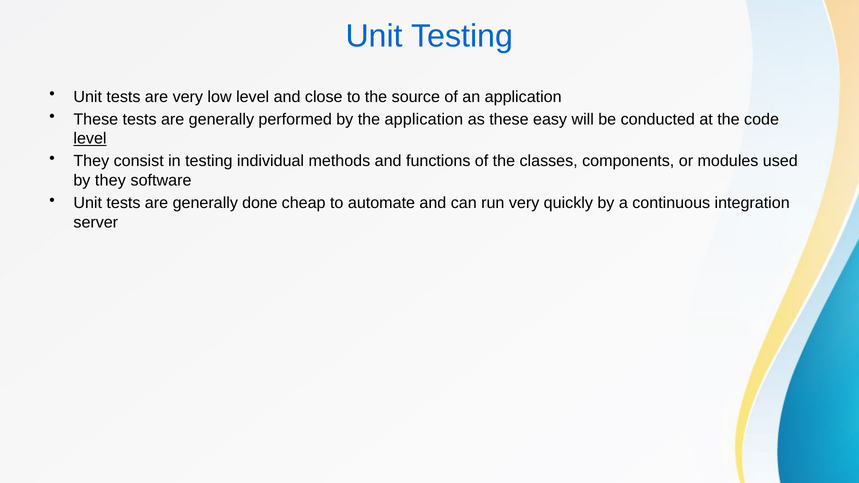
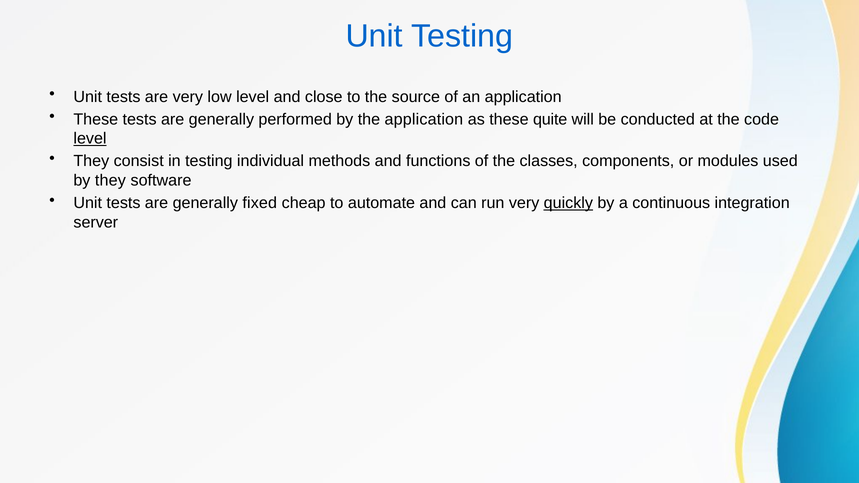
easy: easy -> quite
done: done -> fixed
quickly underline: none -> present
